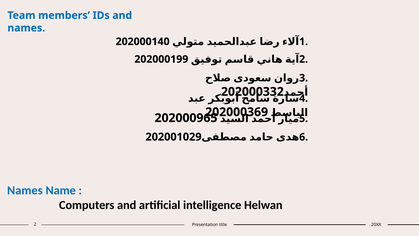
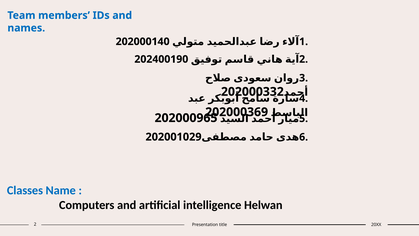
202000199: 202000199 -> 202400190
Names at (25, 190): Names -> Classes
